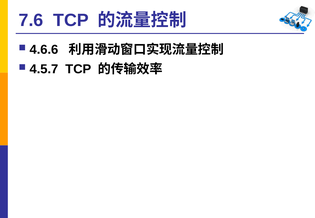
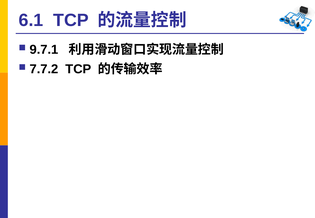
7.6: 7.6 -> 6.1
4.6.6: 4.6.6 -> 9.7.1
4.5.7: 4.5.7 -> 7.7.2
